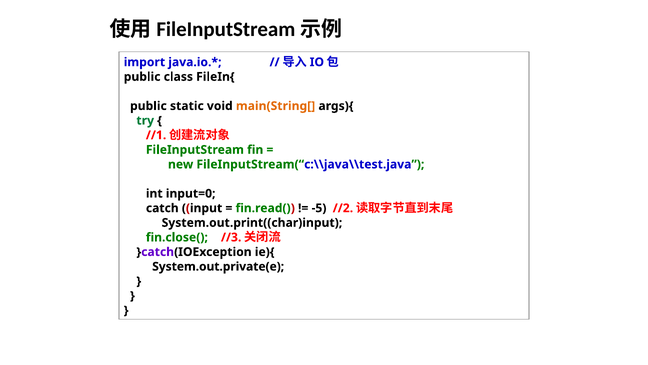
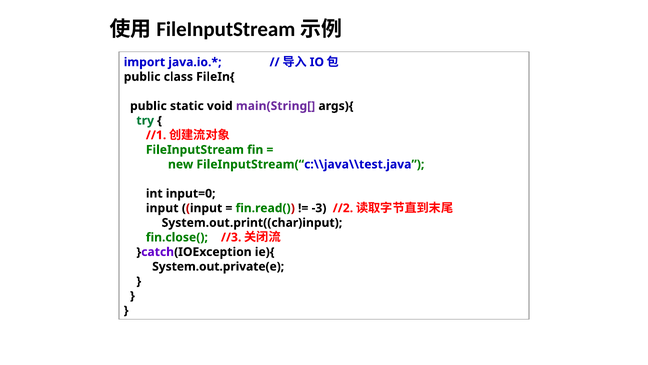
main(String[ colour: orange -> purple
catch at (162, 208): catch -> input
-5: -5 -> -3
